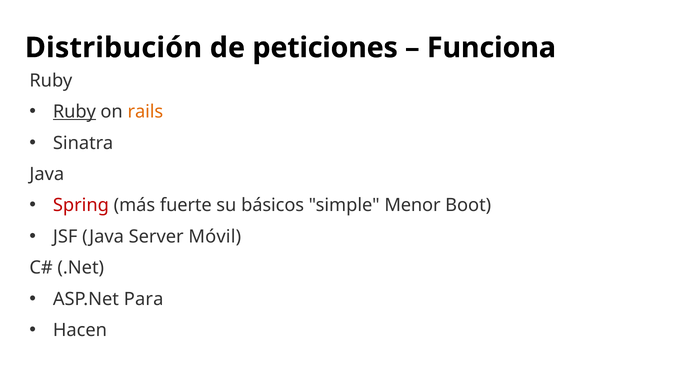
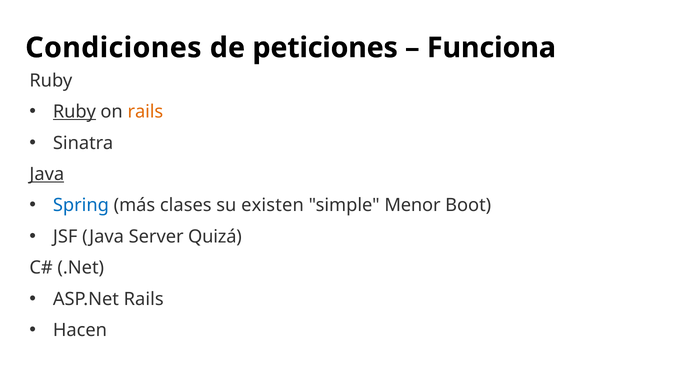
Distribución: Distribución -> Condiciones
Java at (47, 174) underline: none -> present
Spring colour: red -> blue
fuerte: fuerte -> clases
básicos: básicos -> existen
Móvil: Móvil -> Quizá
ASP.Net Para: Para -> Rails
